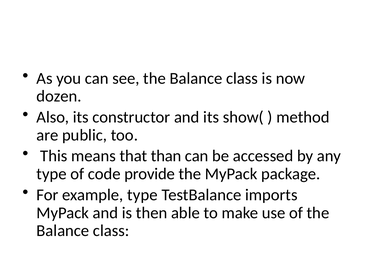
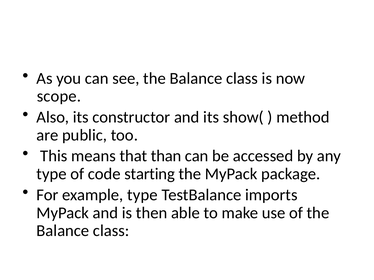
dozen: dozen -> scope
provide: provide -> starting
